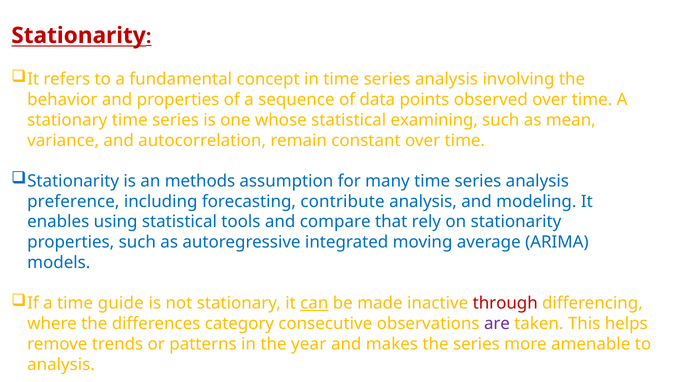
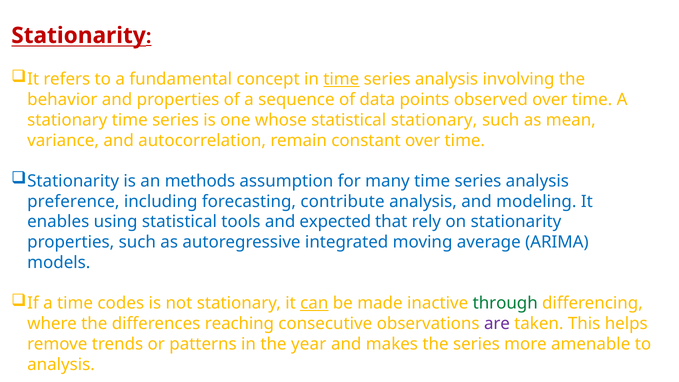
time at (341, 79) underline: none -> present
statistical examining: examining -> stationary
compare: compare -> expected
guide: guide -> codes
through colour: red -> green
category: category -> reaching
